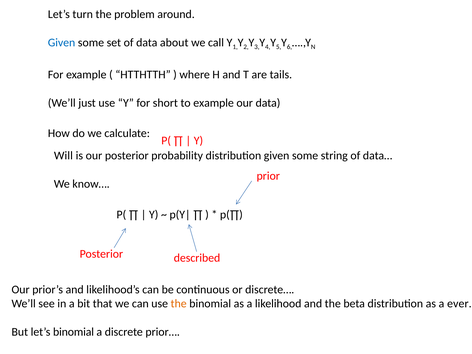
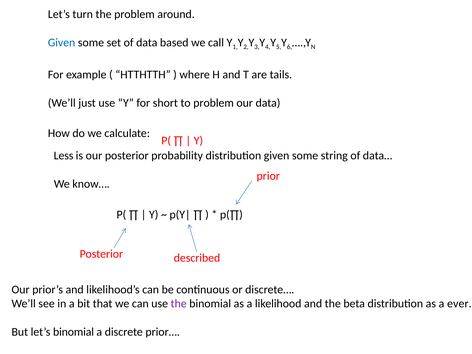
about: about -> based
to example: example -> problem
Will: Will -> Less
the at (179, 304) colour: orange -> purple
